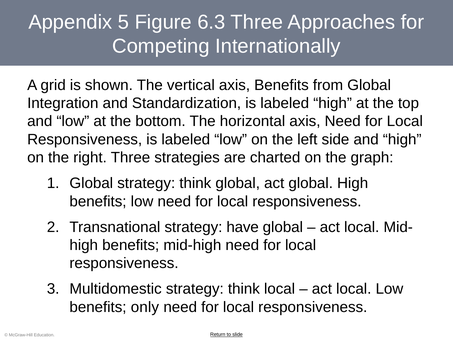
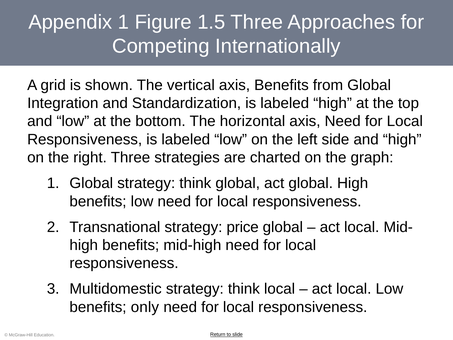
Appendix 5: 5 -> 1
6.3: 6.3 -> 1.5
have: have -> price
